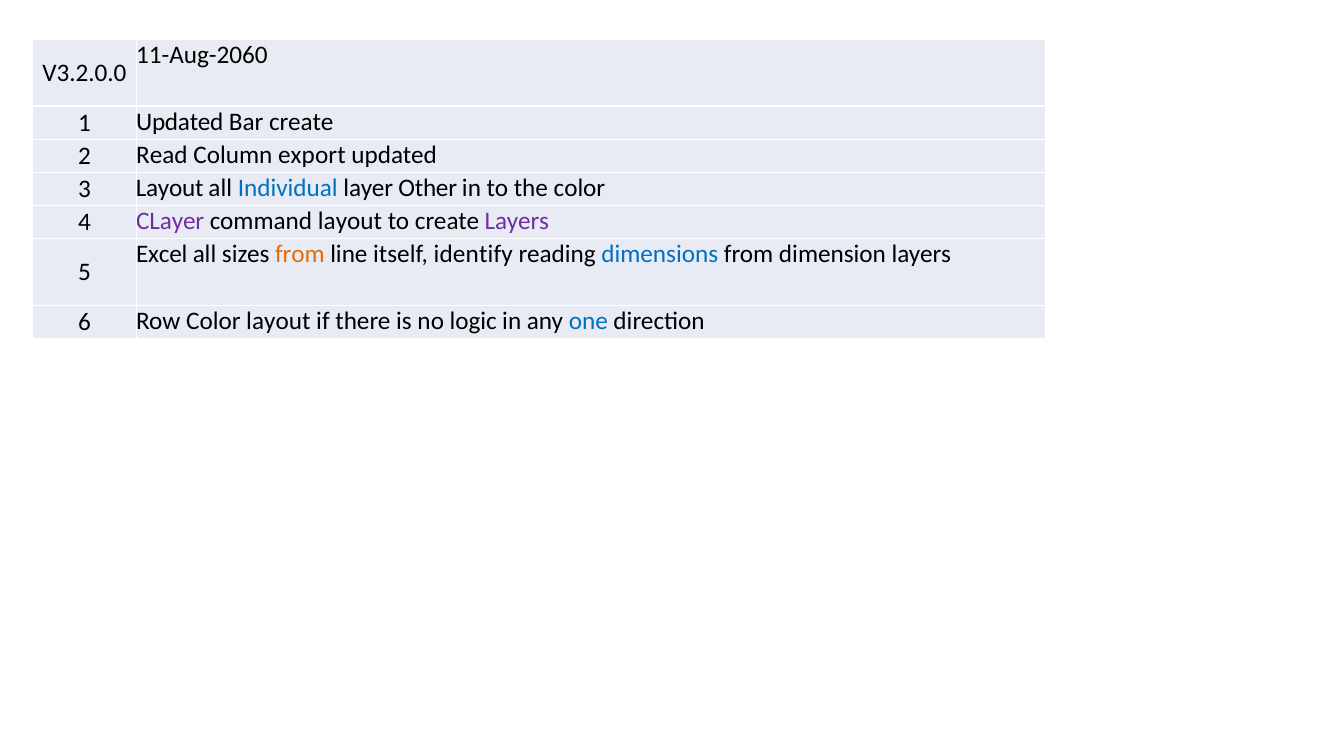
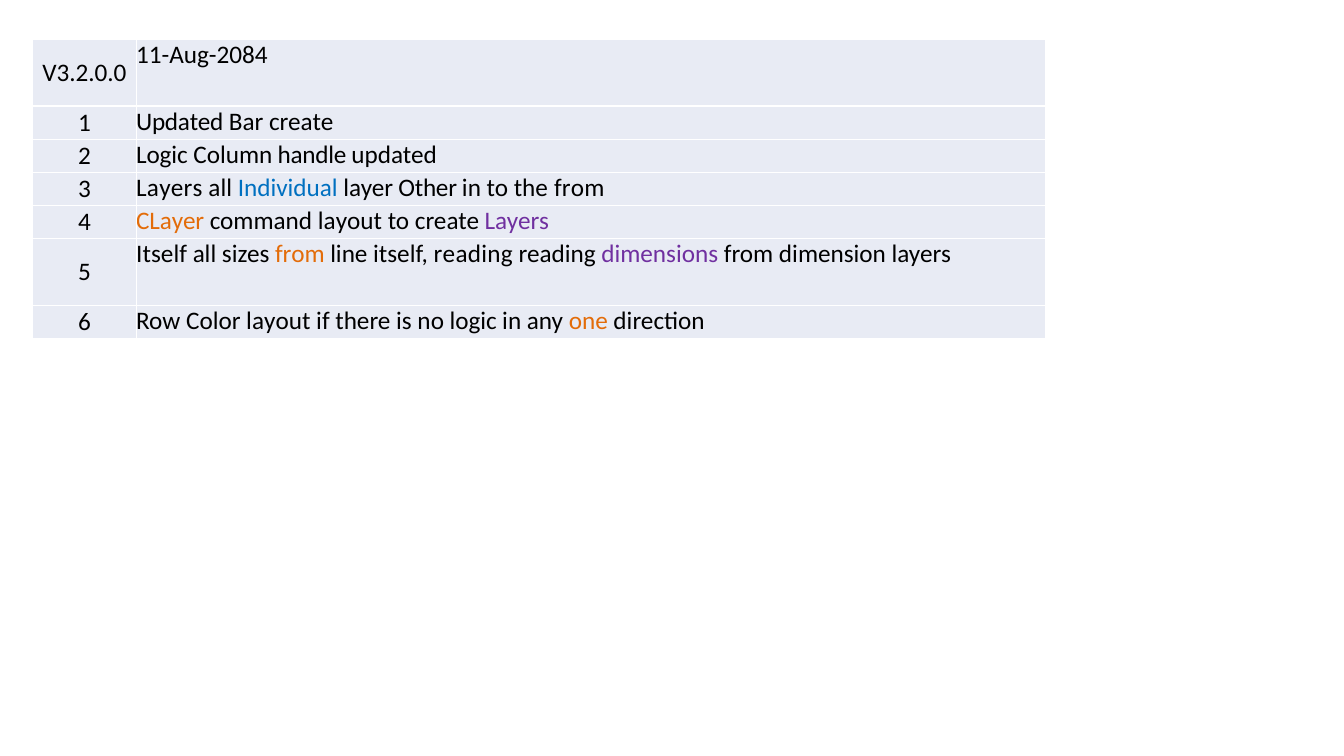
11-Aug-2060: 11-Aug-2060 -> 11-Aug-2084
2 Read: Read -> Logic
export: export -> handle
3 Layout: Layout -> Layers
the color: color -> from
CLayer colour: purple -> orange
Excel at (162, 254): Excel -> Itself
itself identify: identify -> reading
dimensions colour: blue -> purple
one colour: blue -> orange
